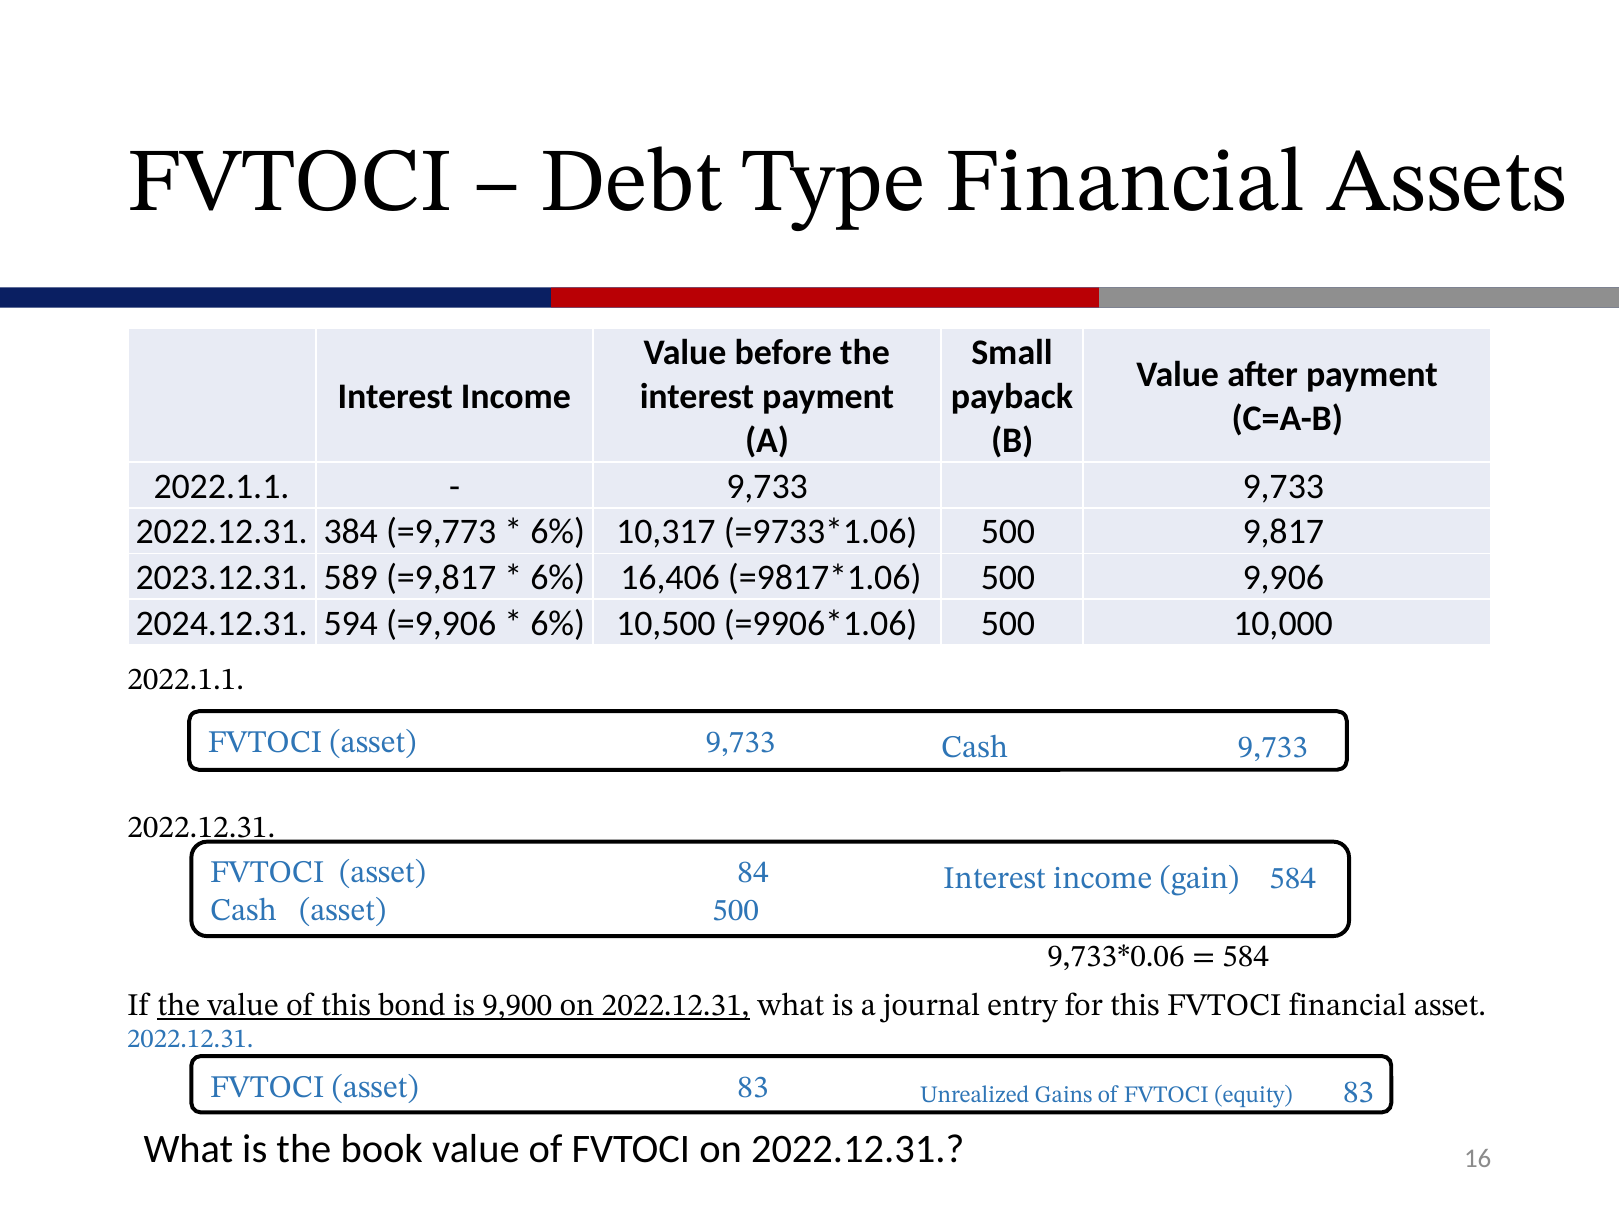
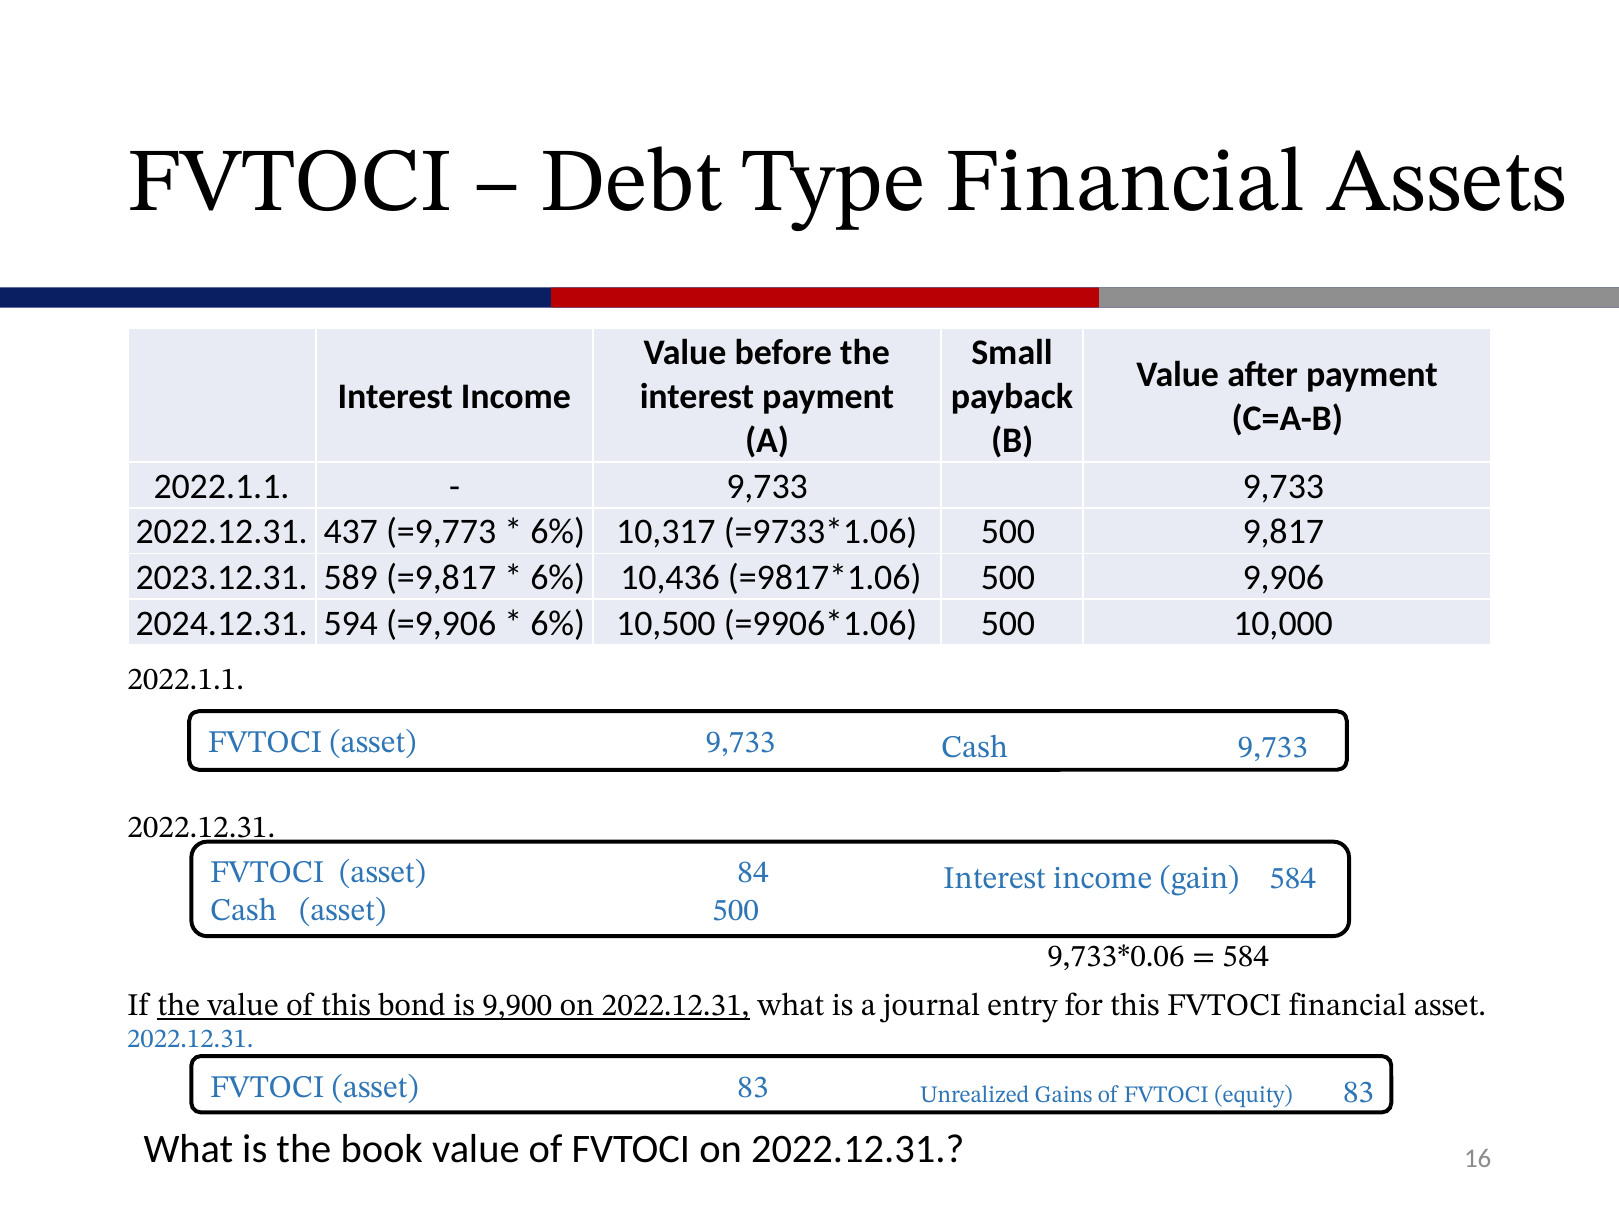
384: 384 -> 437
16,406: 16,406 -> 10,436
